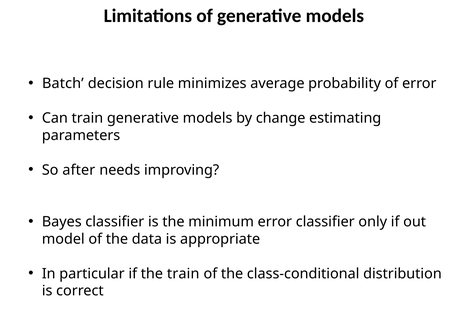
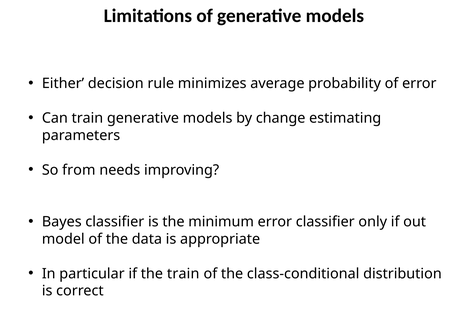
Batch: Batch -> Either
after: after -> from
